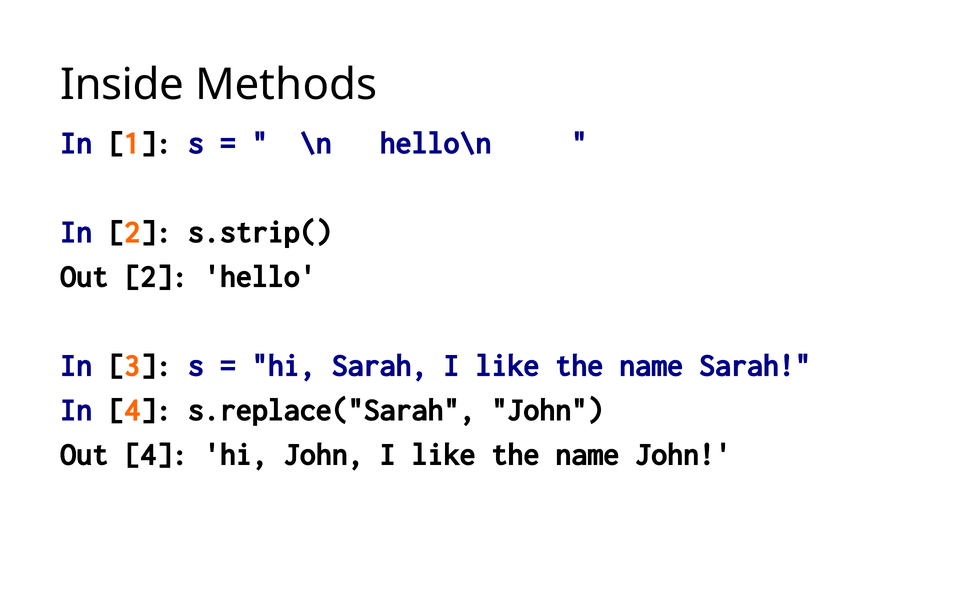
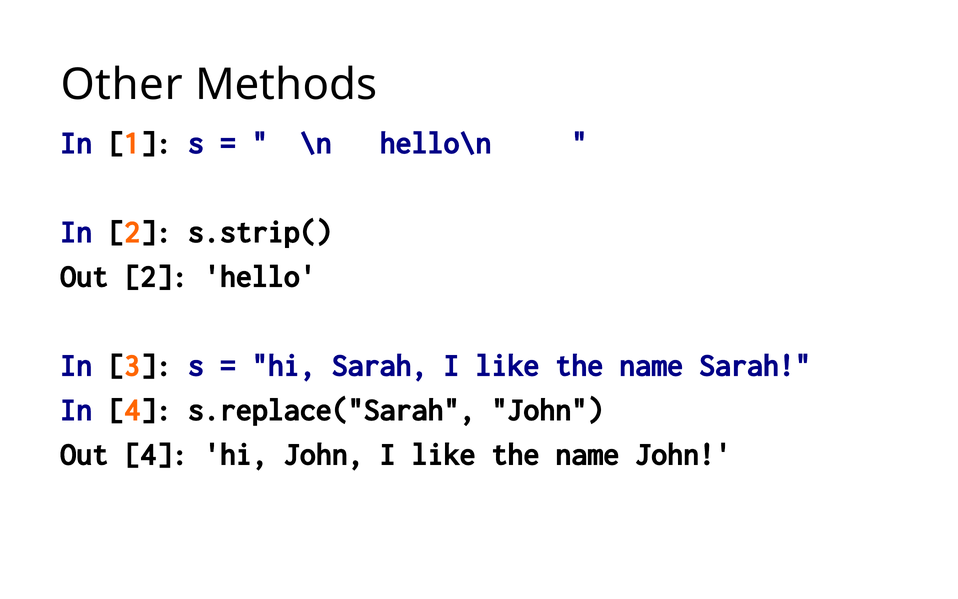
Inside: Inside -> Other
